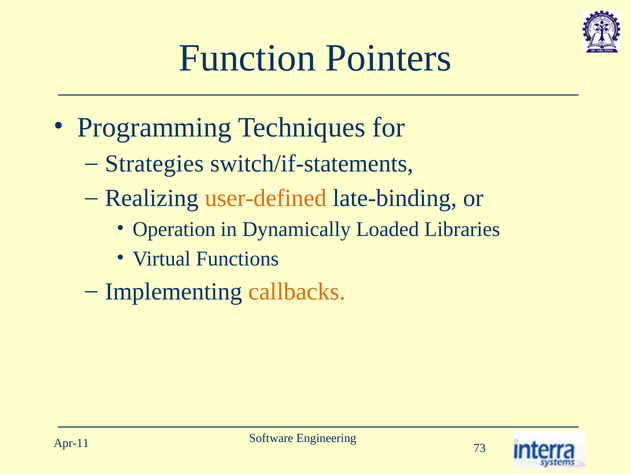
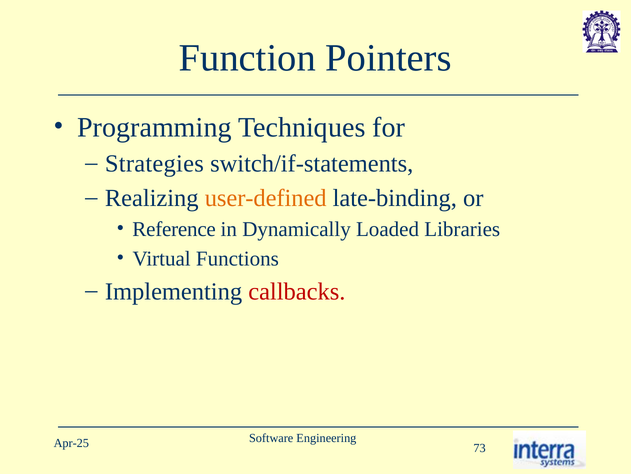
Operation: Operation -> Reference
callbacks colour: orange -> red
Apr-11: Apr-11 -> Apr-25
